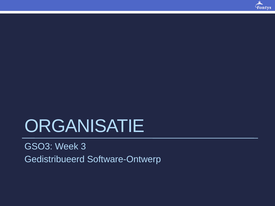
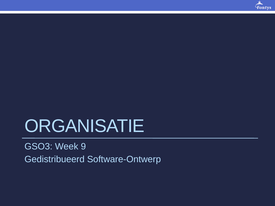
3: 3 -> 9
